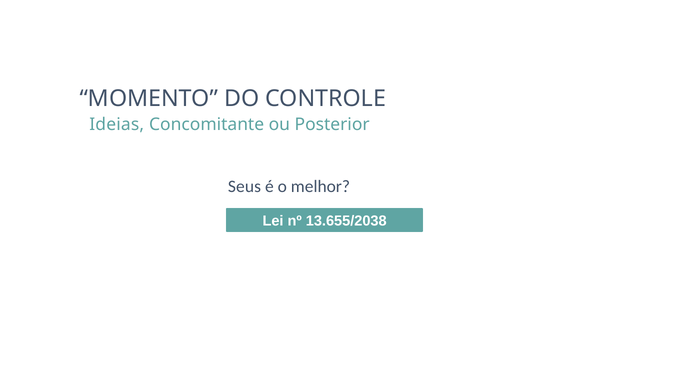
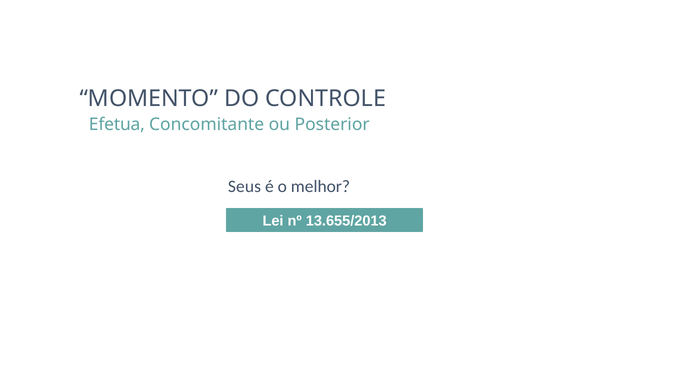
Ideias: Ideias -> Efetua
13.655/2038: 13.655/2038 -> 13.655/2013
